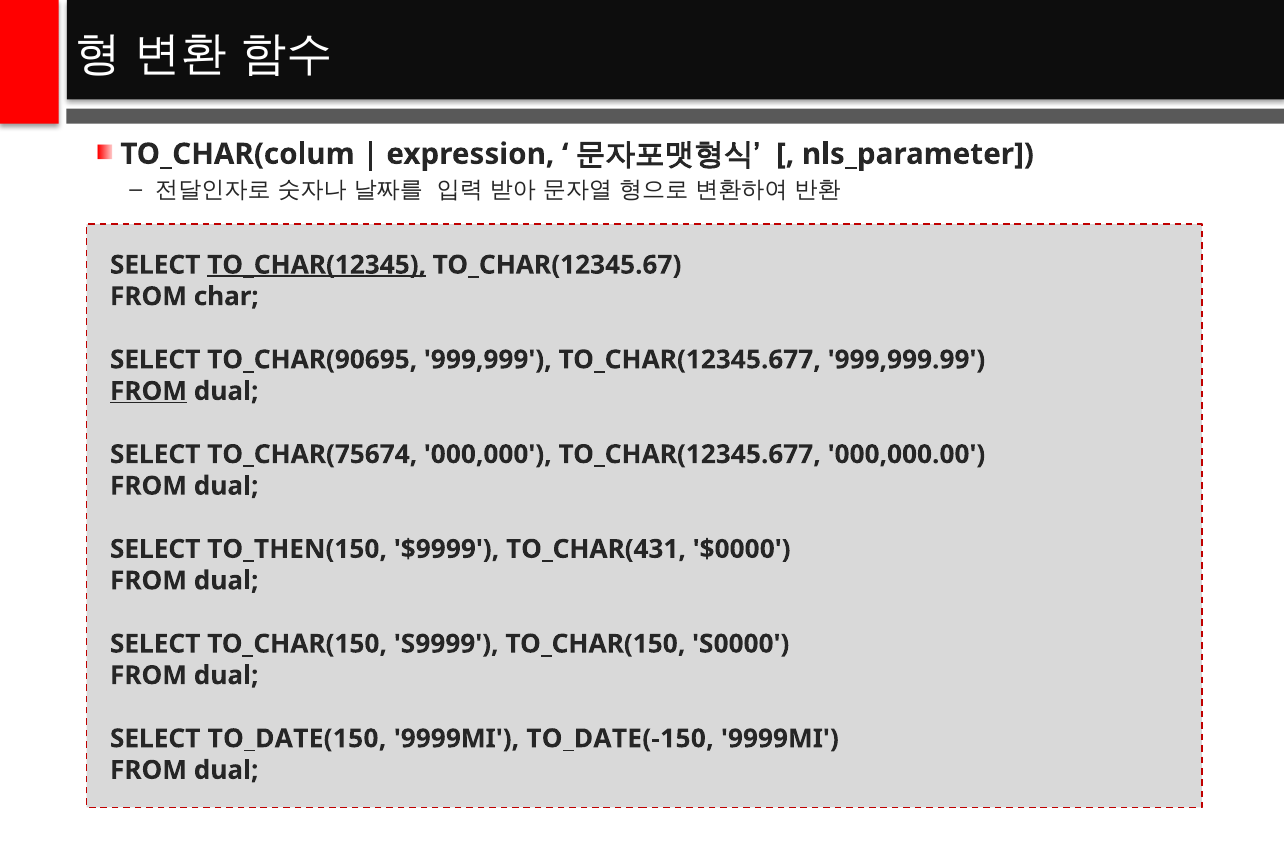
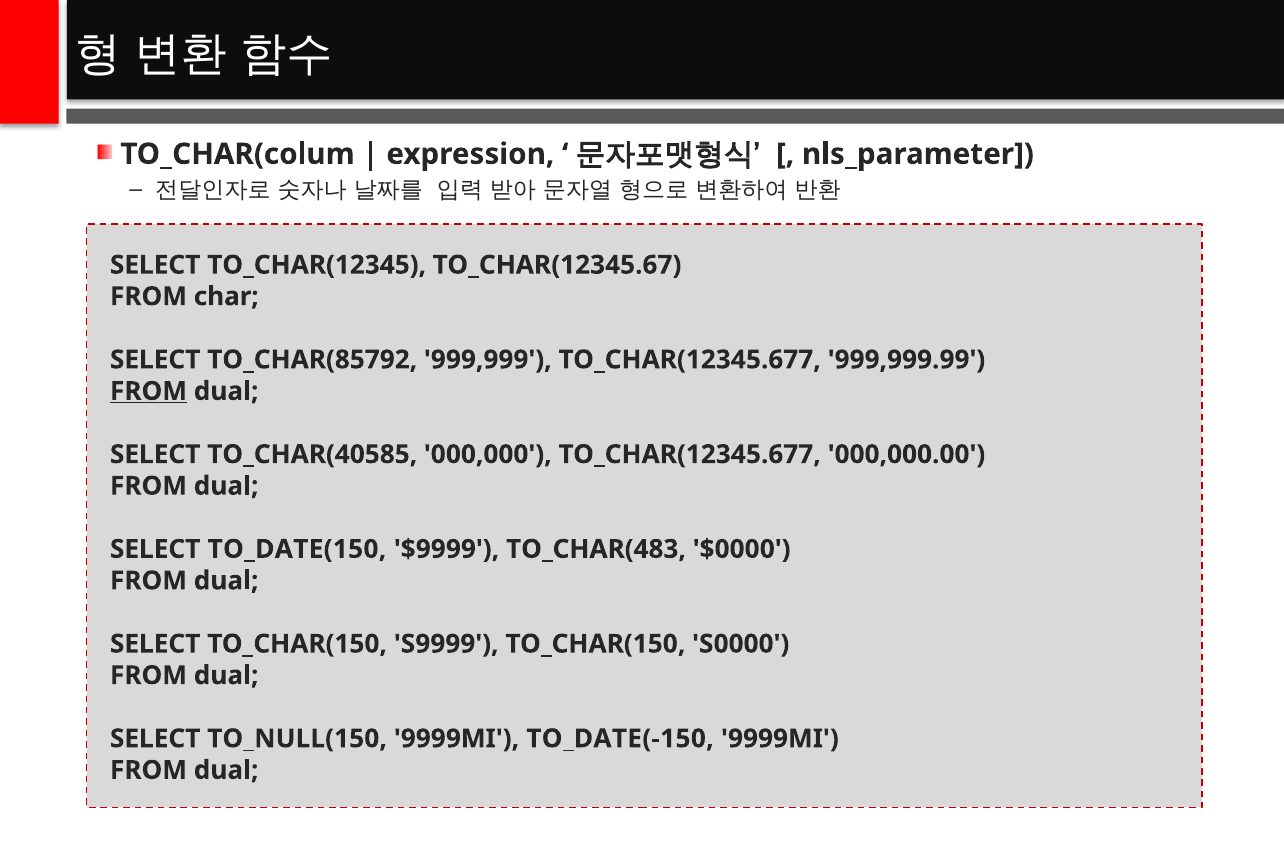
TO_CHAR(12345 underline: present -> none
TO_CHAR(90695: TO_CHAR(90695 -> TO_CHAR(85792
TO_CHAR(75674: TO_CHAR(75674 -> TO_CHAR(40585
TO_THEN(150: TO_THEN(150 -> TO_DATE(150
TO_CHAR(431: TO_CHAR(431 -> TO_CHAR(483
TO_DATE(150: TO_DATE(150 -> TO_NULL(150
